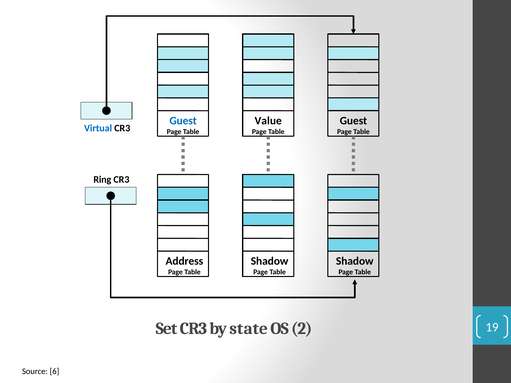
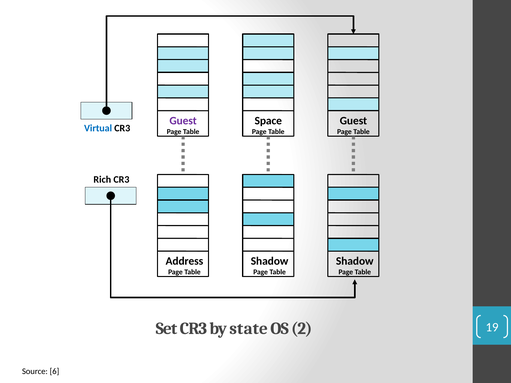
Guest at (183, 121) colour: blue -> purple
Value: Value -> Space
Ring: Ring -> Rich
